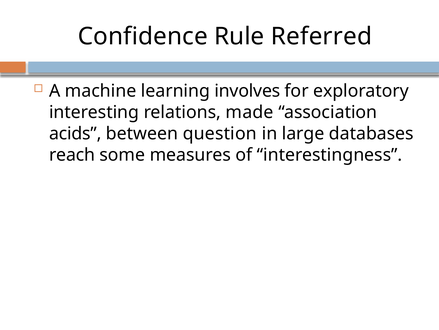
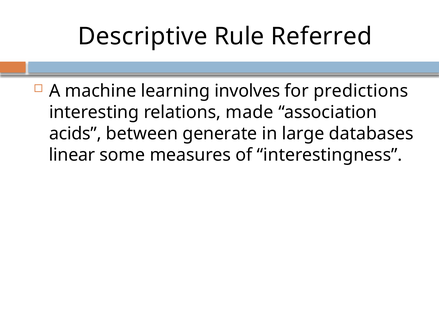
Confidence: Confidence -> Descriptive
exploratory: exploratory -> predictions
question: question -> generate
reach: reach -> linear
